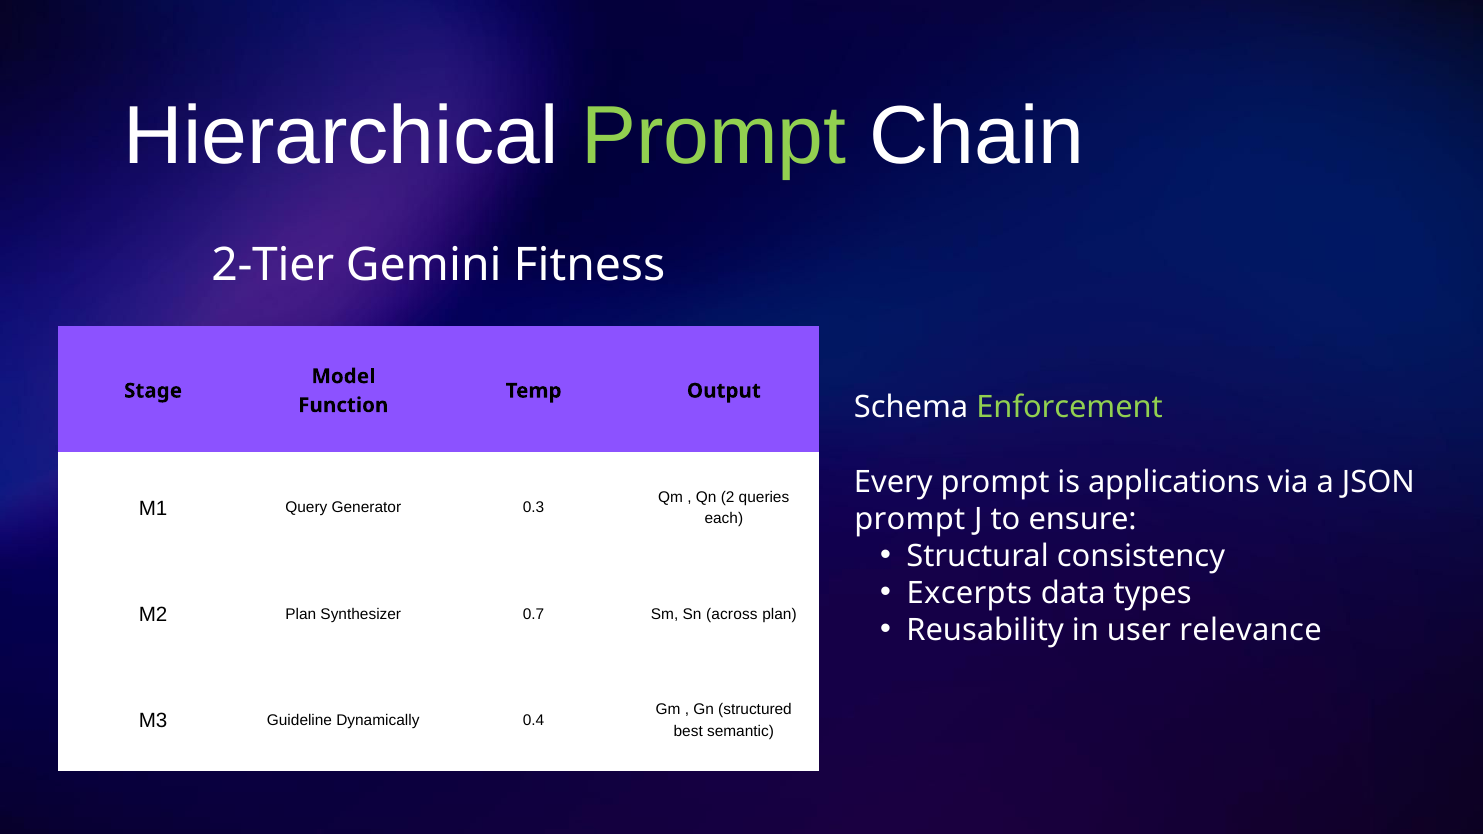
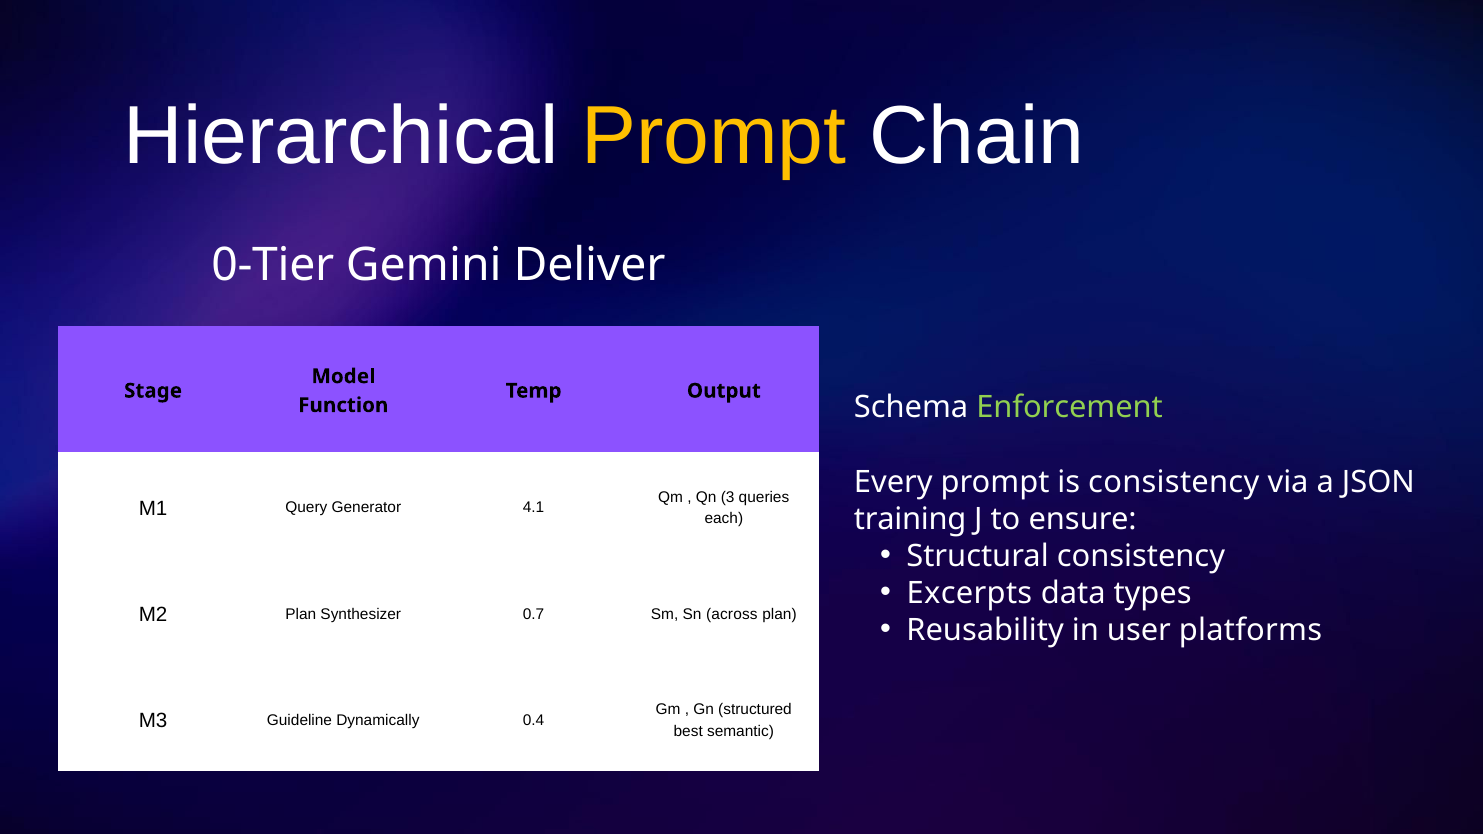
Prompt at (714, 136) colour: light green -> yellow
2-Tier: 2-Tier -> 0-Tier
Fitness: Fitness -> Deliver
is applications: applications -> consistency
2: 2 -> 3
0.3: 0.3 -> 4.1
prompt at (910, 519): prompt -> training
relevance: relevance -> platforms
